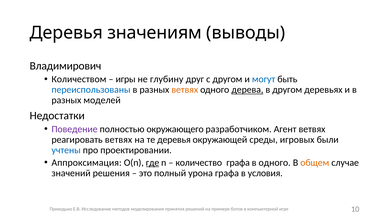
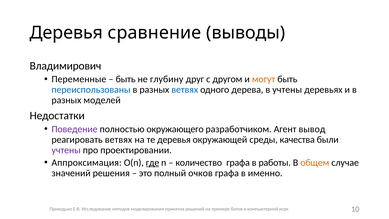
значениям: значениям -> сравнение
Количеством: Количеством -> Переменные
игры at (126, 79): игры -> быть
могут colour: blue -> orange
ветвях at (185, 90) colour: orange -> blue
дерева underline: present -> none
в другом: другом -> учтены
Агент ветвях: ветвях -> вывод
игровых: игровых -> качества
учтены at (66, 150) colour: blue -> purple
в одного: одного -> работы
урона: урона -> очков
условия: условия -> именно
